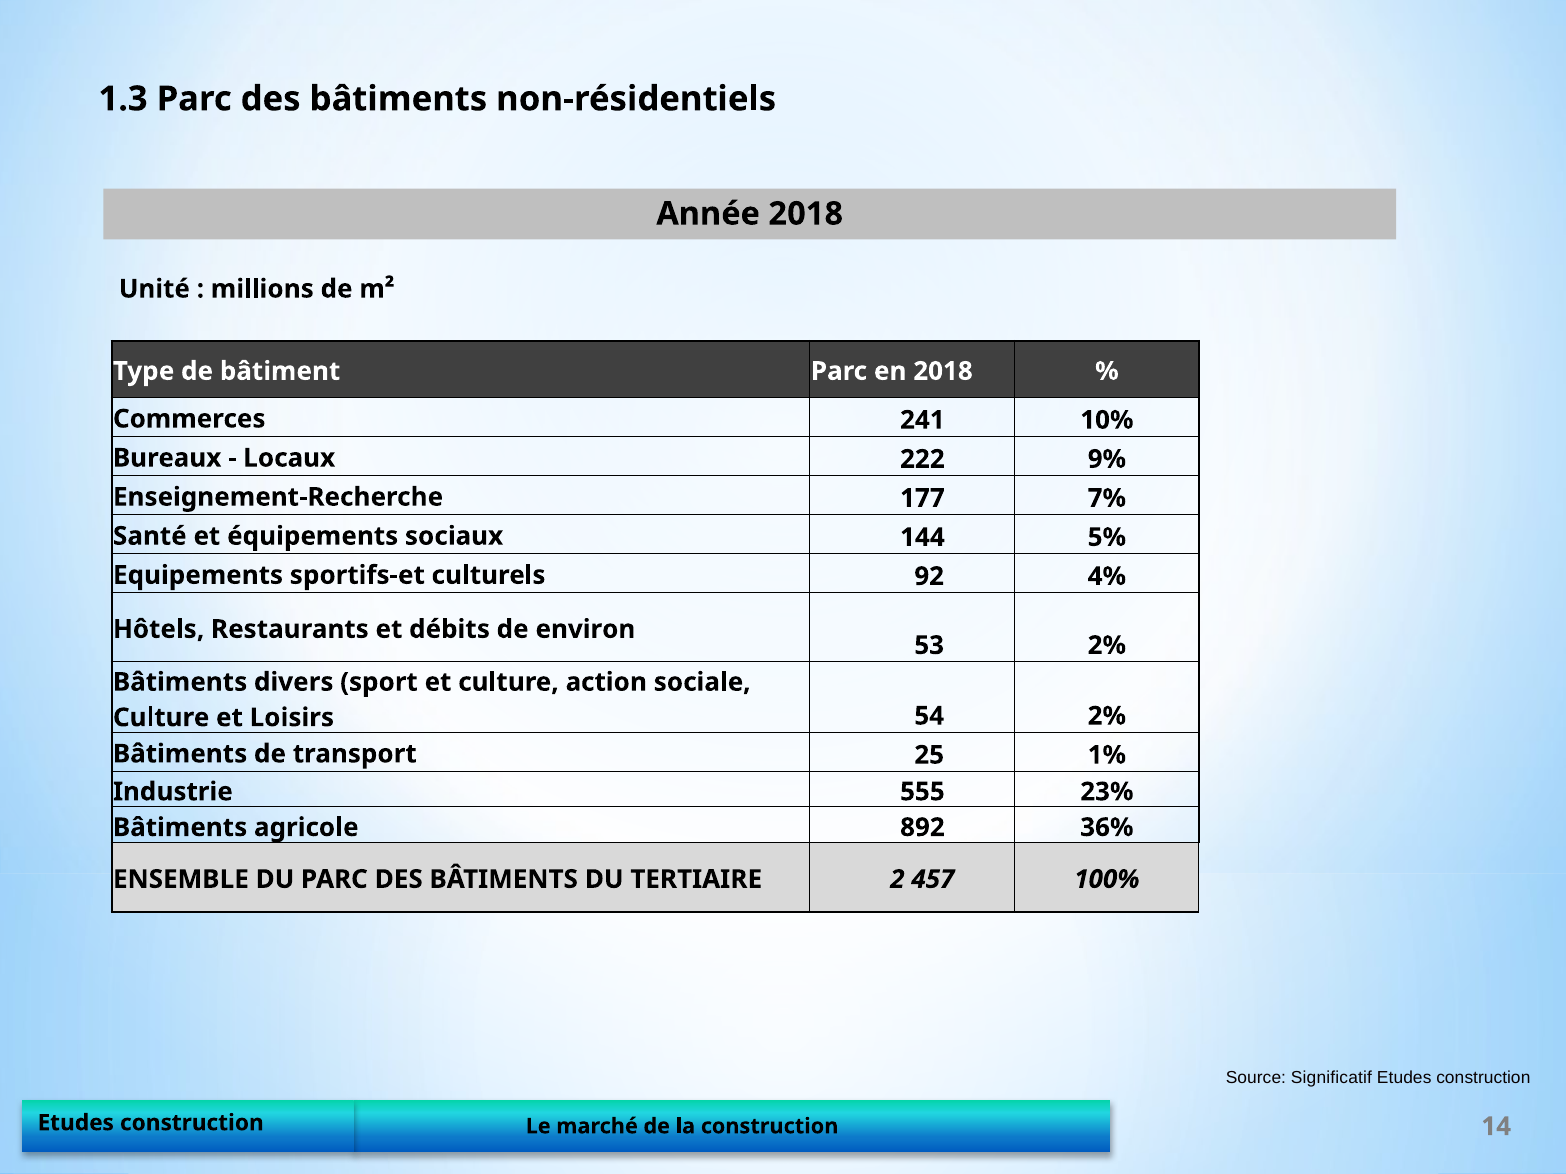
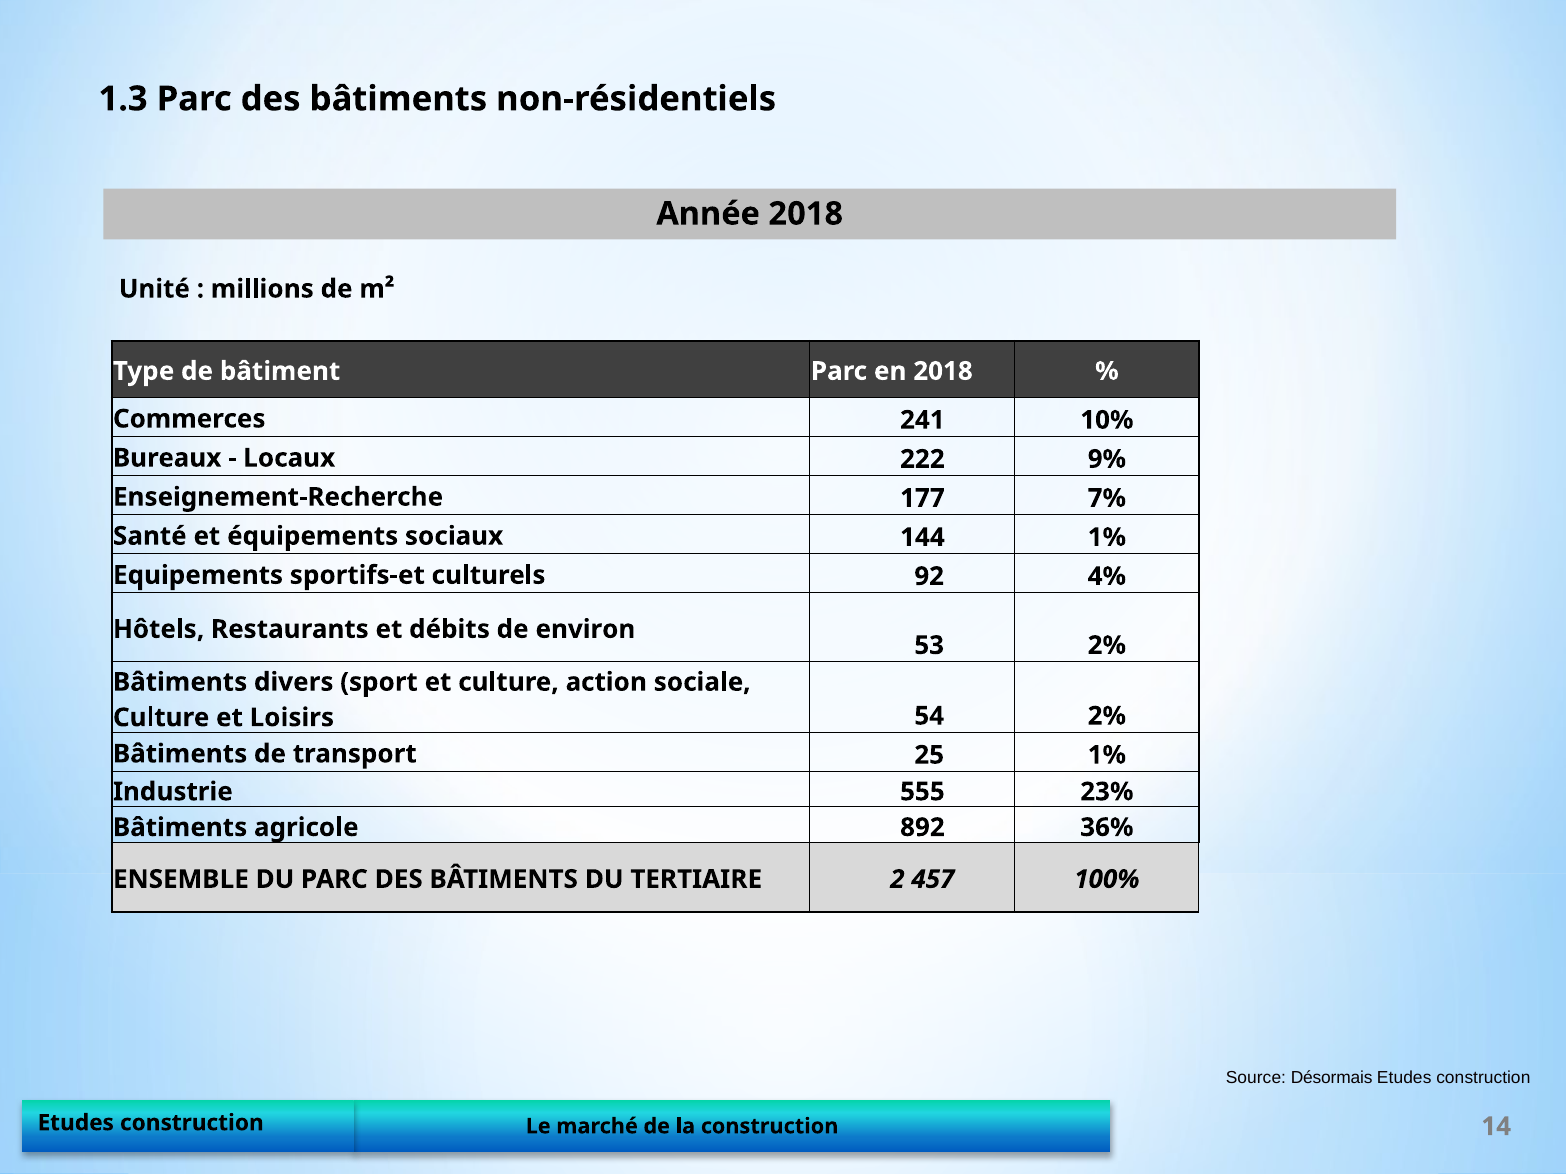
144 5%: 5% -> 1%
Significatif: Significatif -> Désormais
